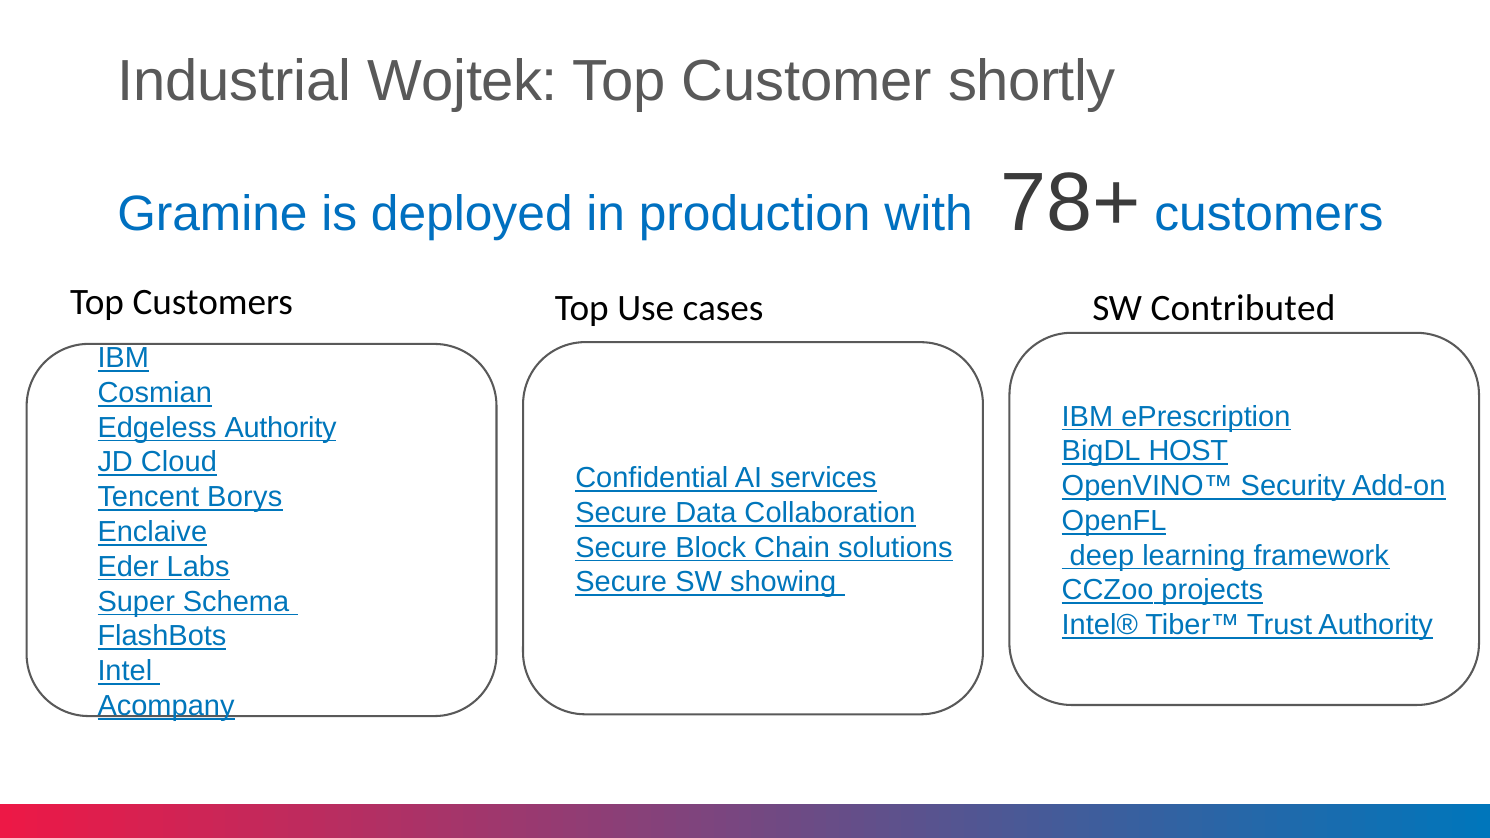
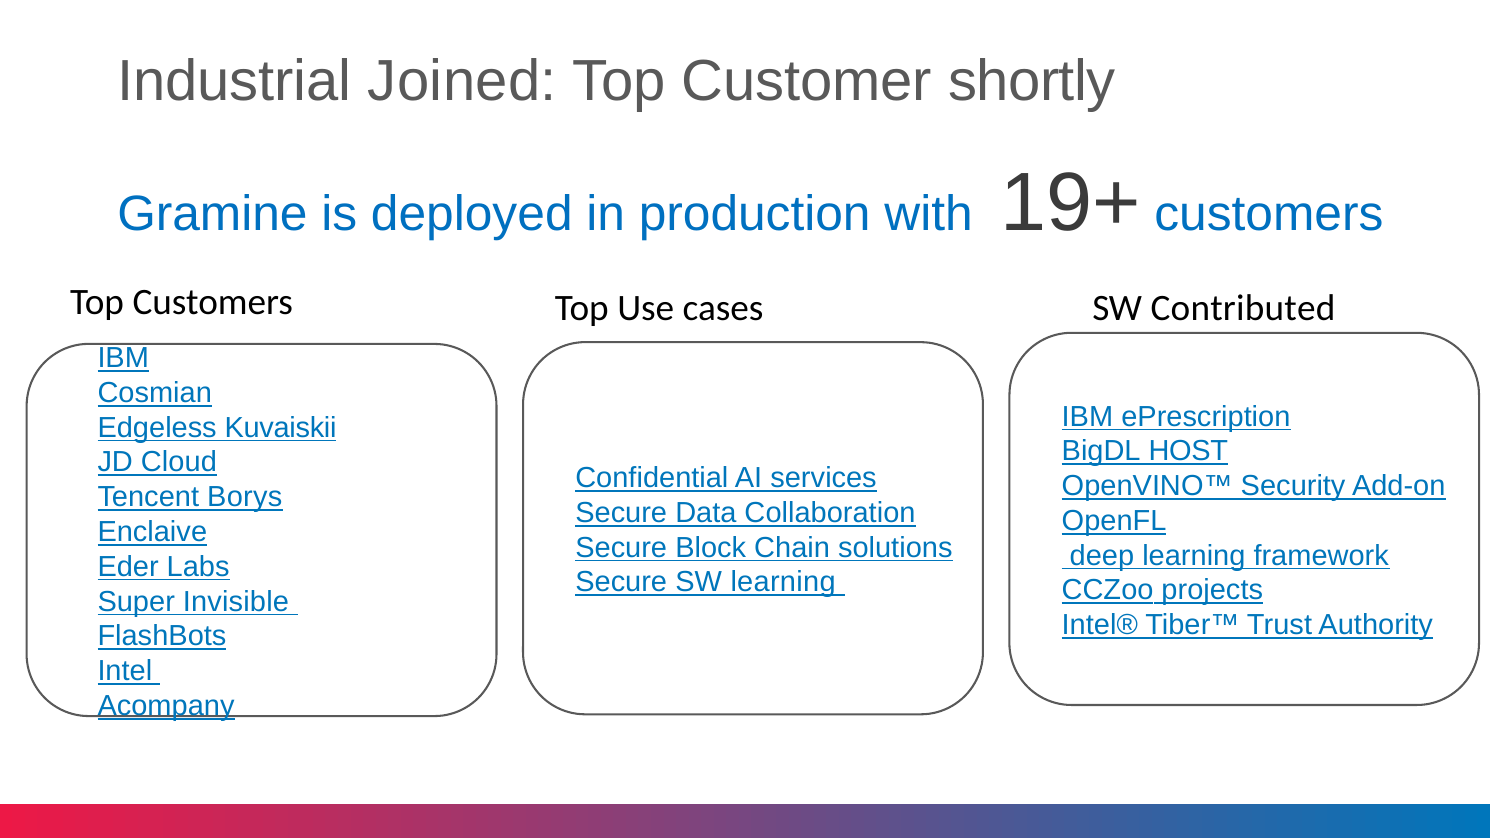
Wojtek: Wojtek -> Joined
78+: 78+ -> 19+
Edgeless Authority: Authority -> Kuvaiskii
SW showing: showing -> learning
Schema: Schema -> Invisible
